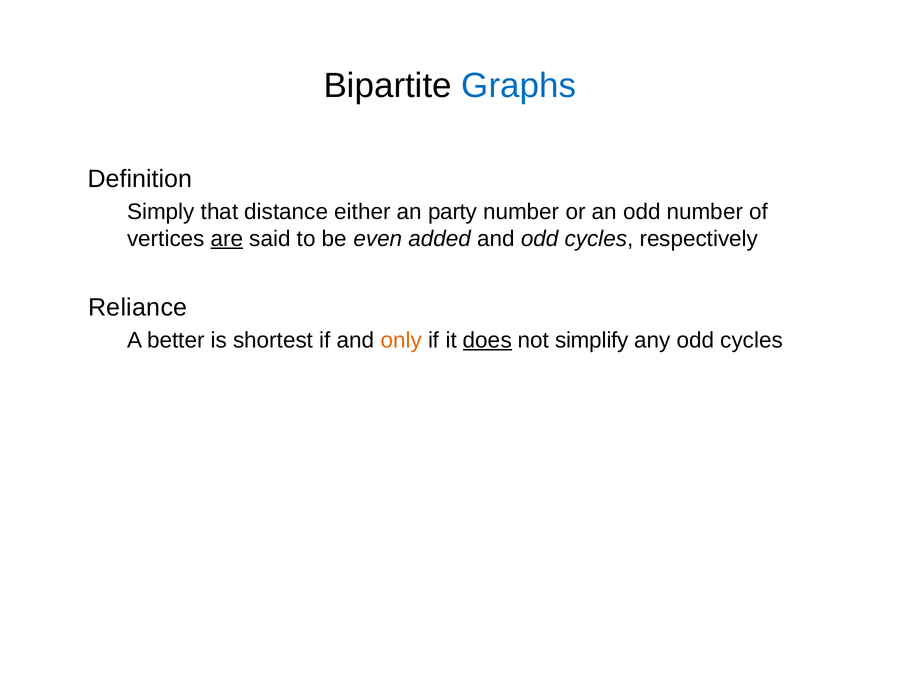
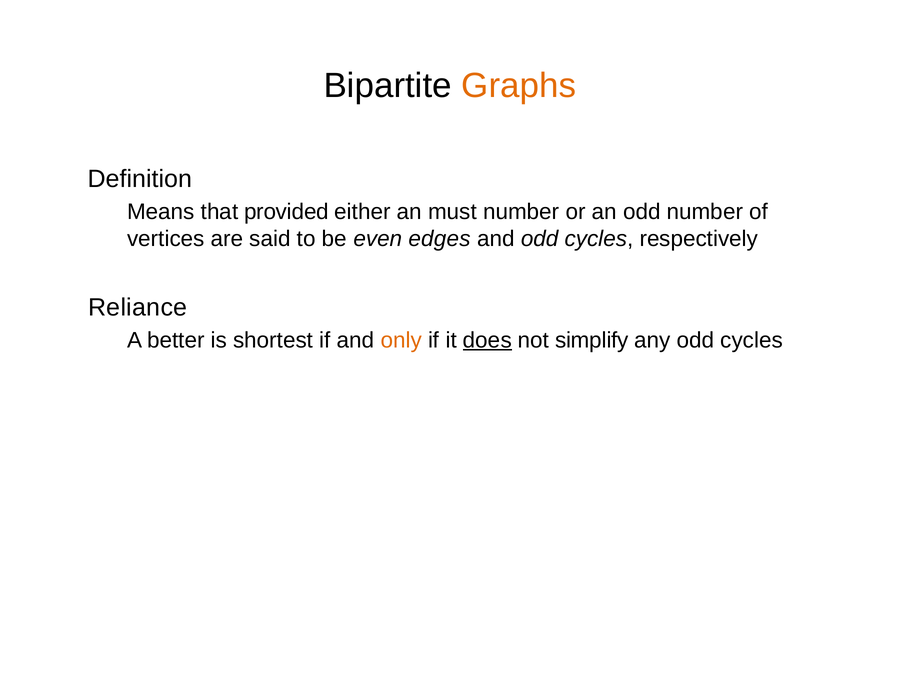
Graphs colour: blue -> orange
Simply: Simply -> Means
distance: distance -> provided
party: party -> must
are underline: present -> none
added: added -> edges
